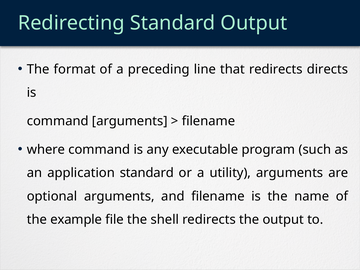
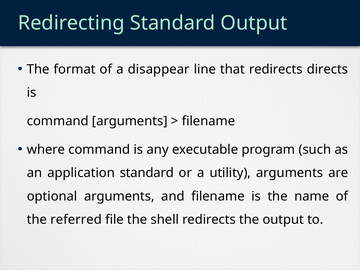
preceding: preceding -> disappear
example: example -> referred
